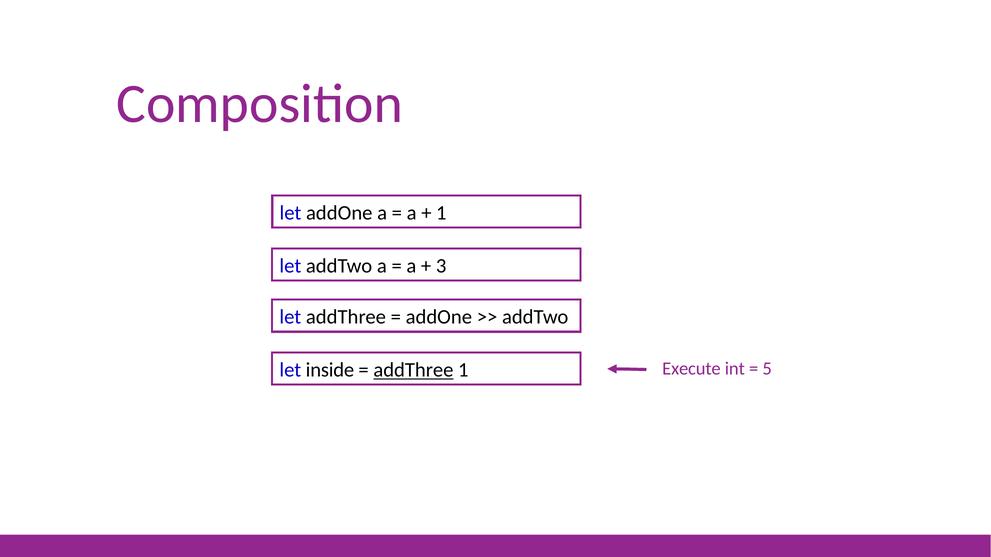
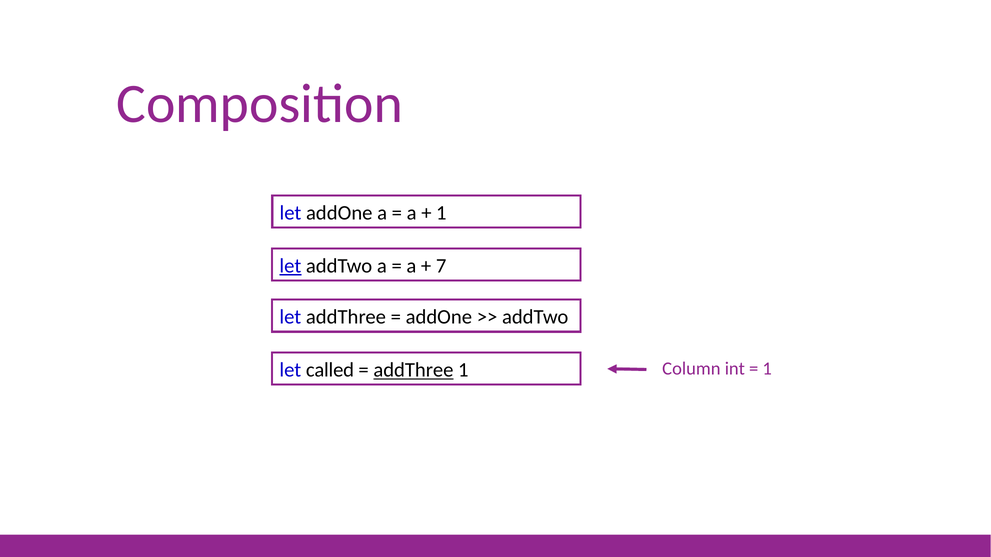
let at (290, 266) underline: none -> present
3: 3 -> 7
Execute: Execute -> Column
5 at (767, 369): 5 -> 1
inside: inside -> called
